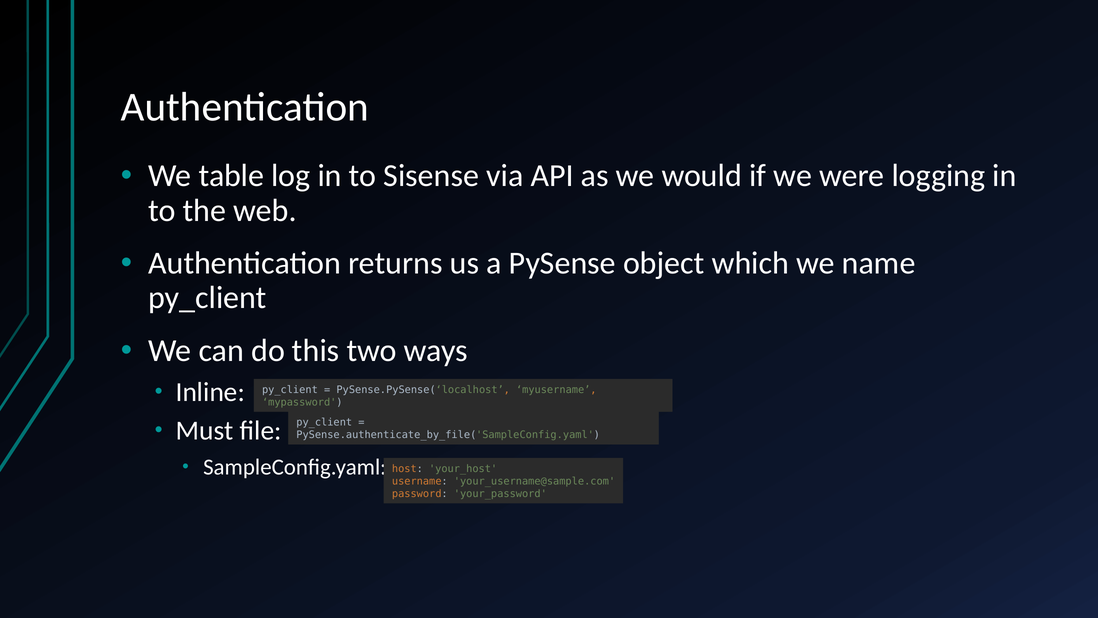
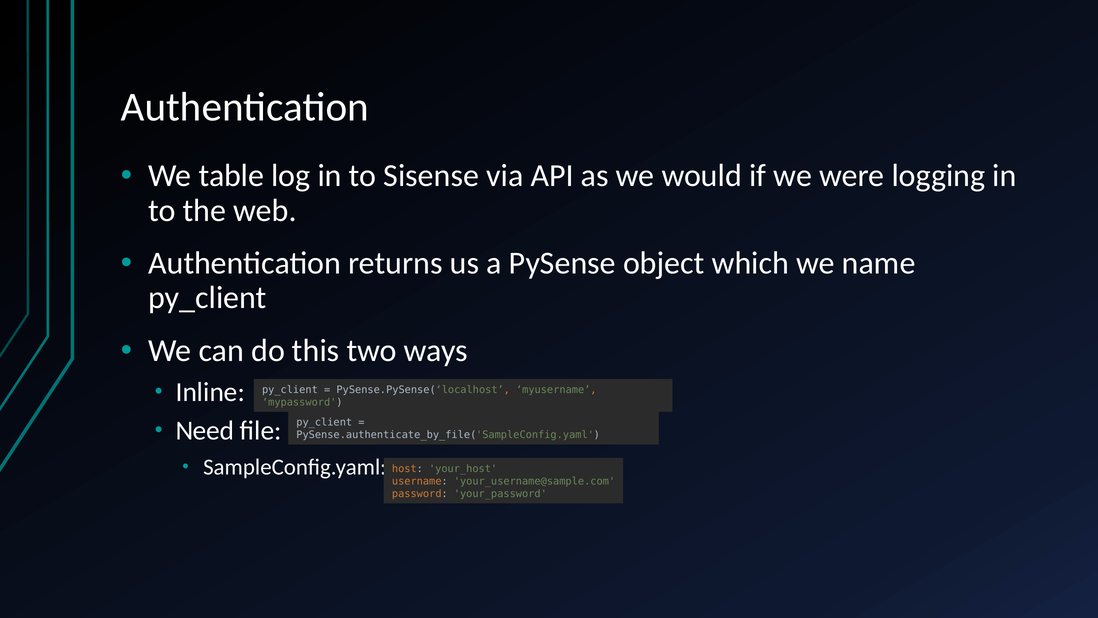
Must: Must -> Need
